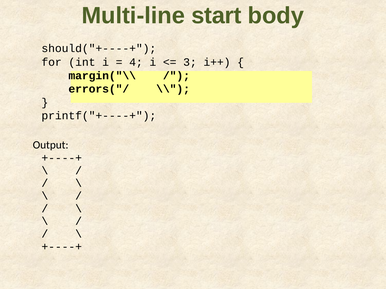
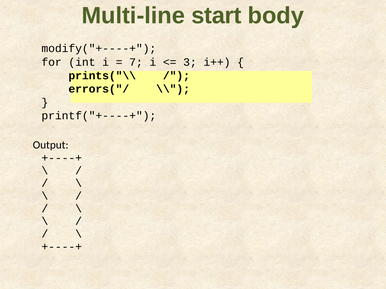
should("+----+: should("+----+ -> modify("+----+
4: 4 -> 7
margin("\\: margin("\\ -> prints("\\
